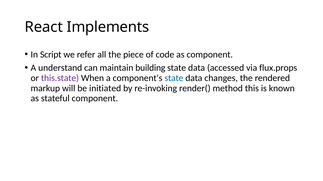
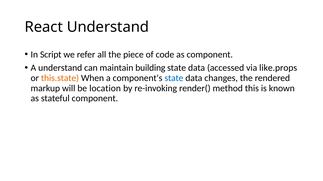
React Implements: Implements -> Understand
flux.props: flux.props -> like.props
this.state colour: purple -> orange
initiated: initiated -> location
